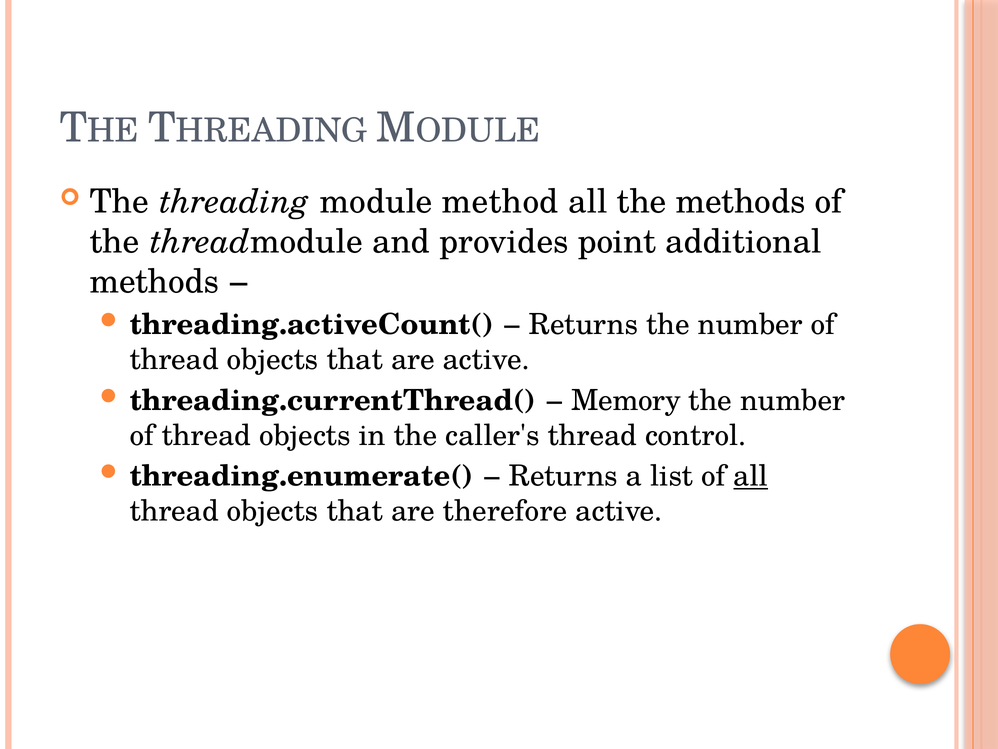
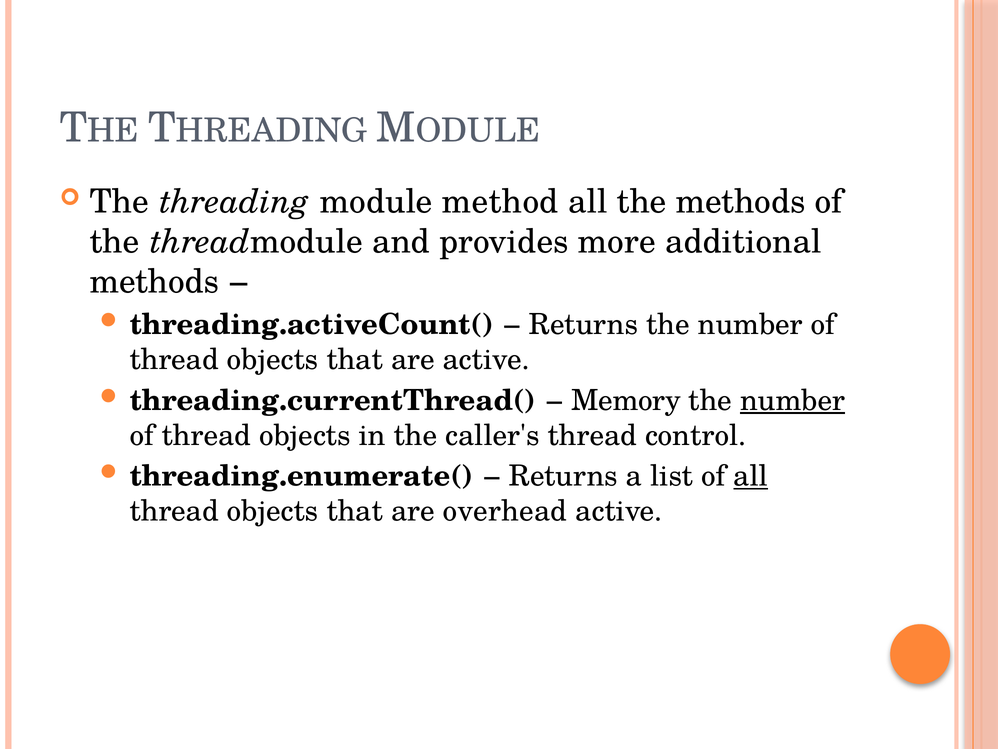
point: point -> more
number at (793, 400) underline: none -> present
therefore: therefore -> overhead
